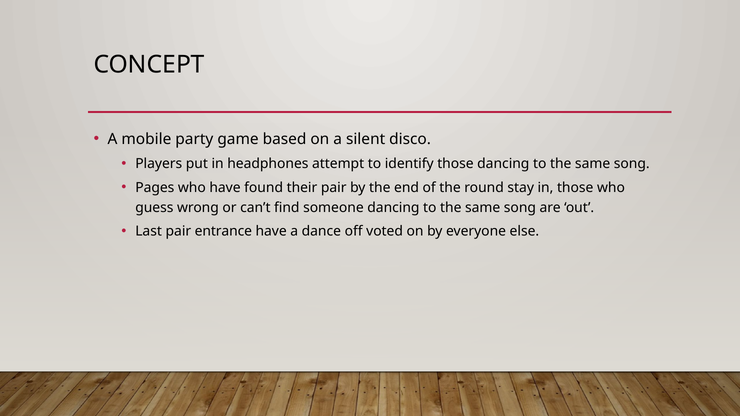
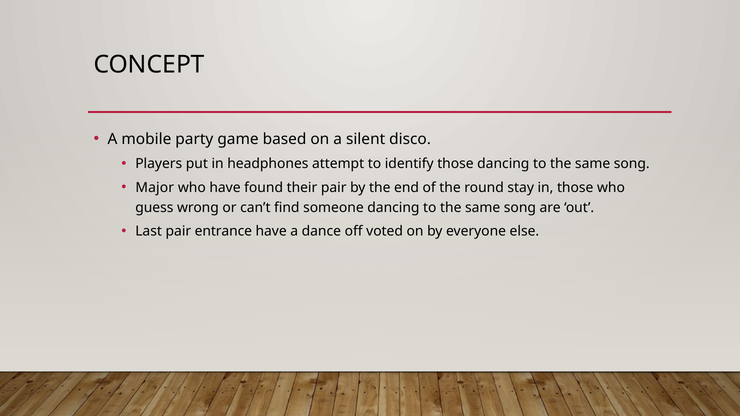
Pages: Pages -> Major
